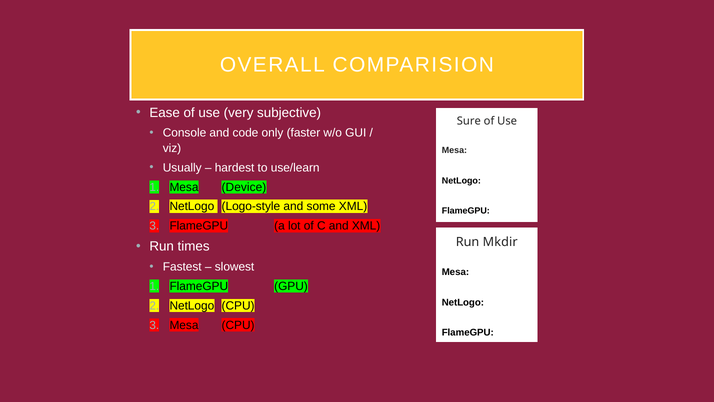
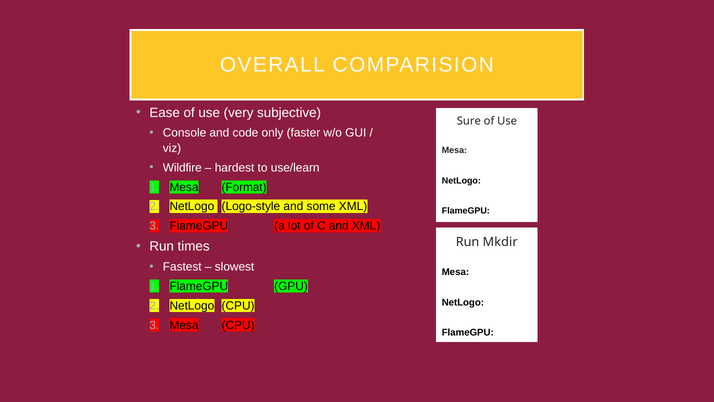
Usually: Usually -> Wildfire
Device: Device -> Format
